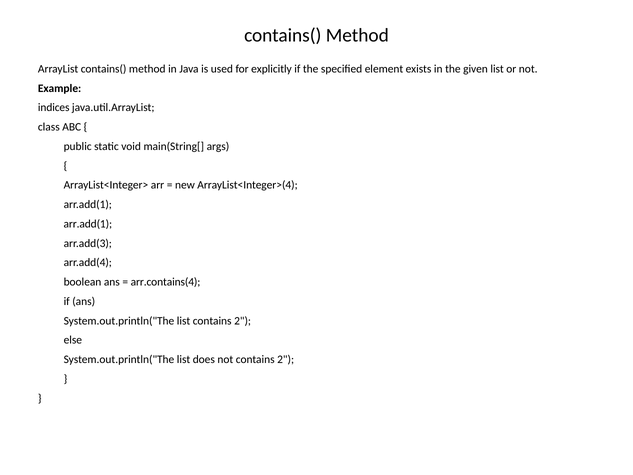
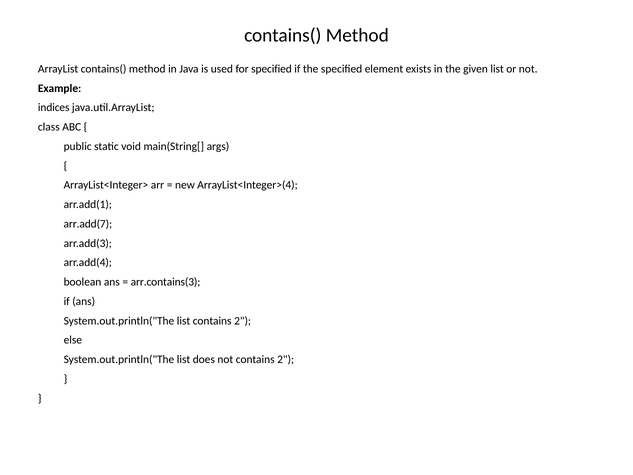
for explicitly: explicitly -> specified
arr.add(1 at (88, 224): arr.add(1 -> arr.add(7
arr.contains(4: arr.contains(4 -> arr.contains(3
